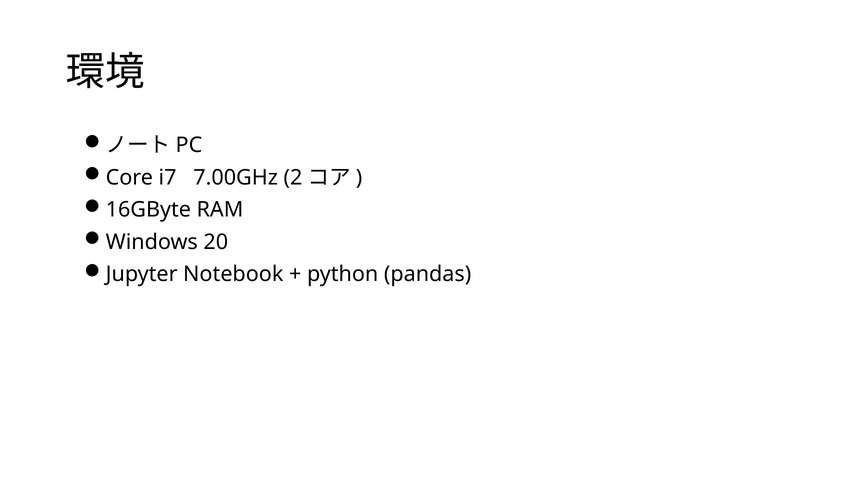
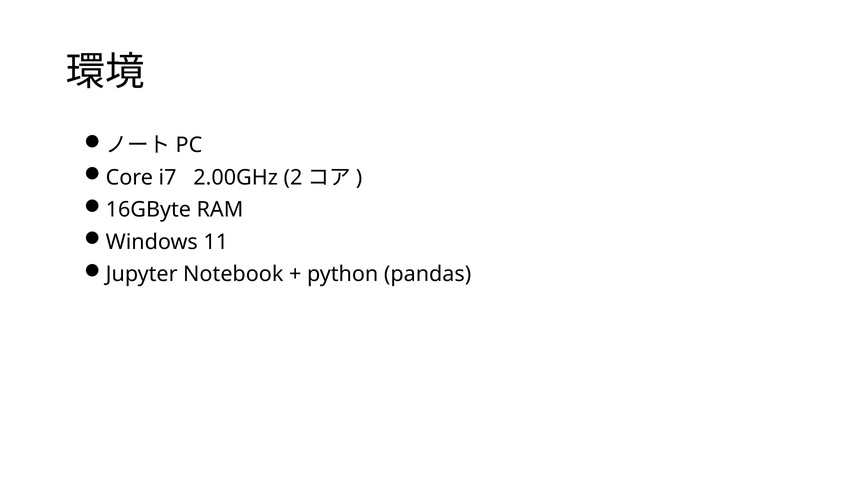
7.00GHz: 7.00GHz -> 2.00GHz
20: 20 -> 11
